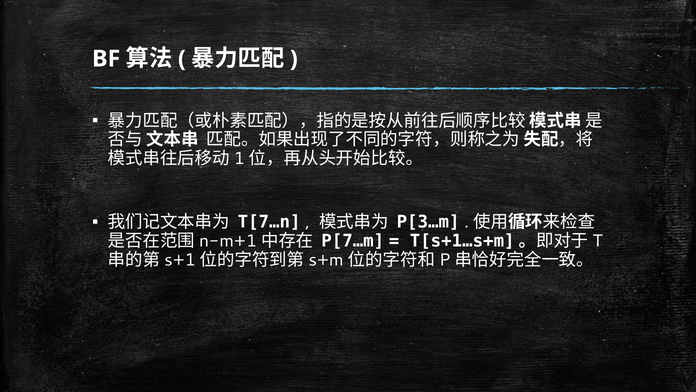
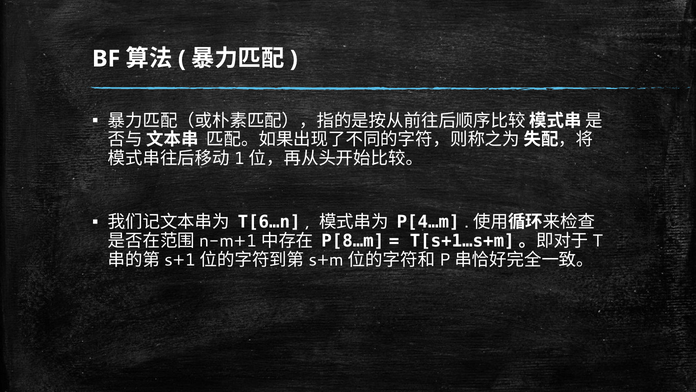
T[7…n: T[7…n -> T[6…n
P[3…m: P[3…m -> P[4…m
P[7…m: P[7…m -> P[8…m
